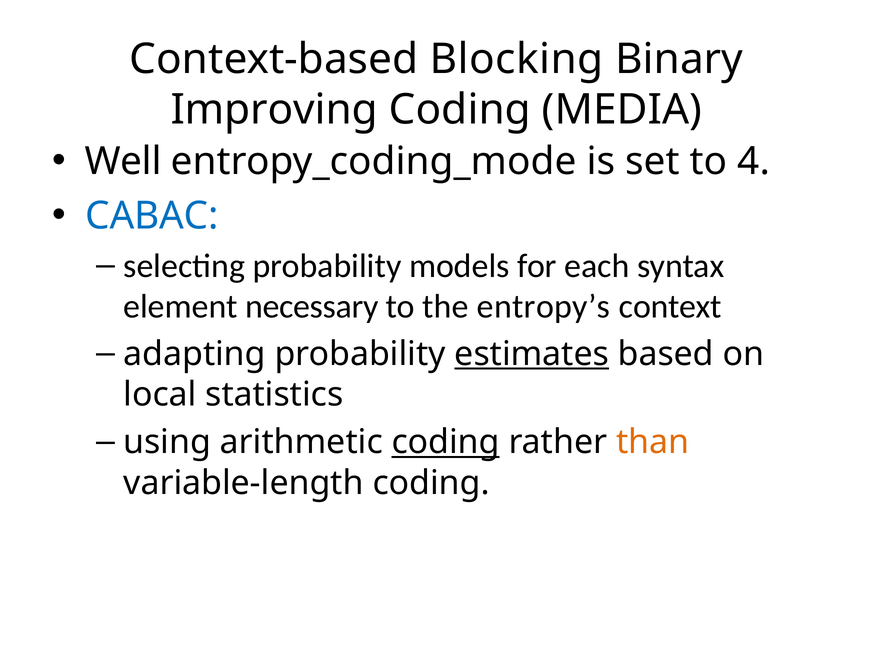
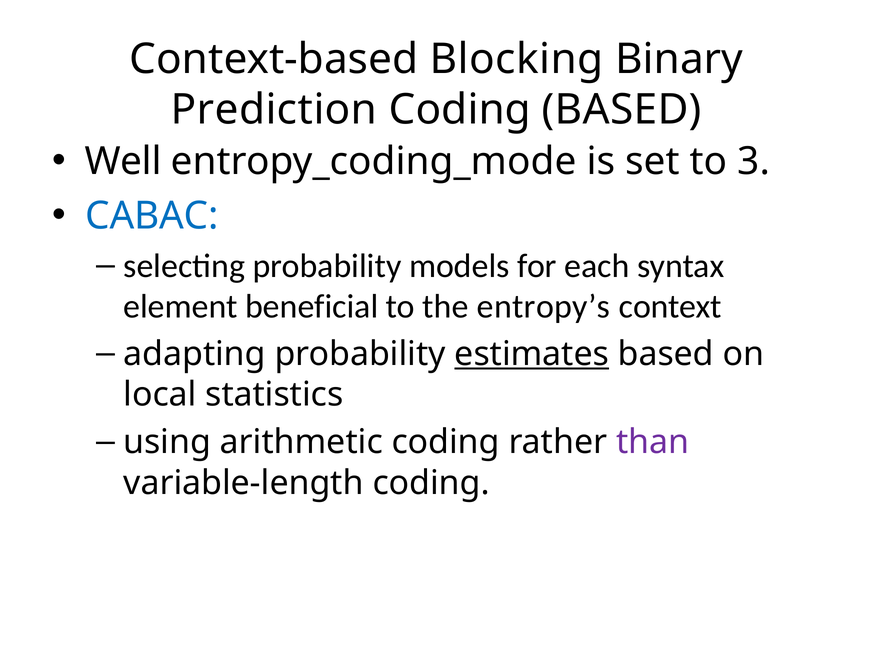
Improving: Improving -> Prediction
Coding MEDIA: MEDIA -> BASED
4: 4 -> 3
necessary: necessary -> beneficial
coding at (446, 442) underline: present -> none
than colour: orange -> purple
